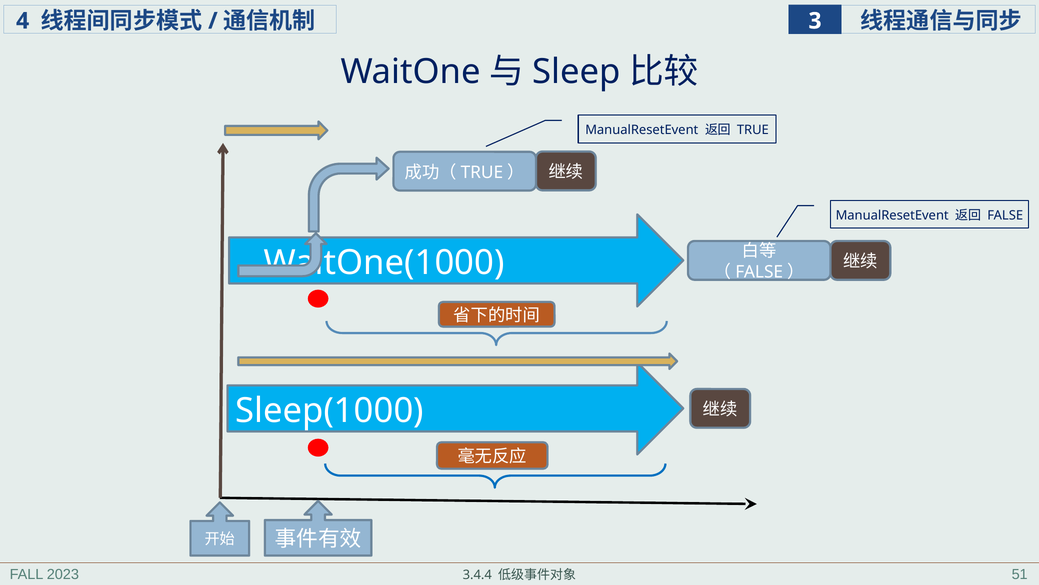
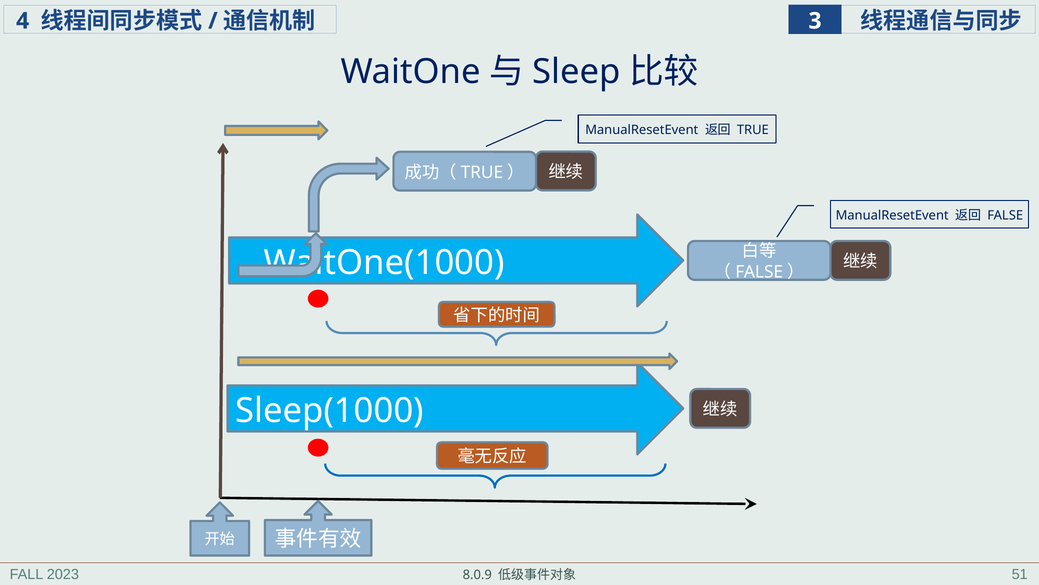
3.4.4: 3.4.4 -> 8.0.9
